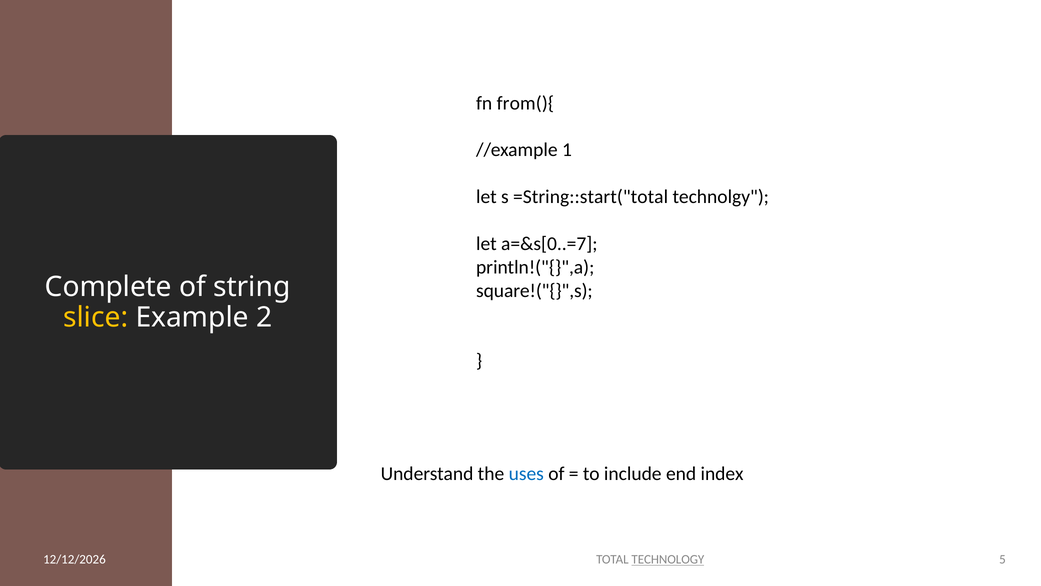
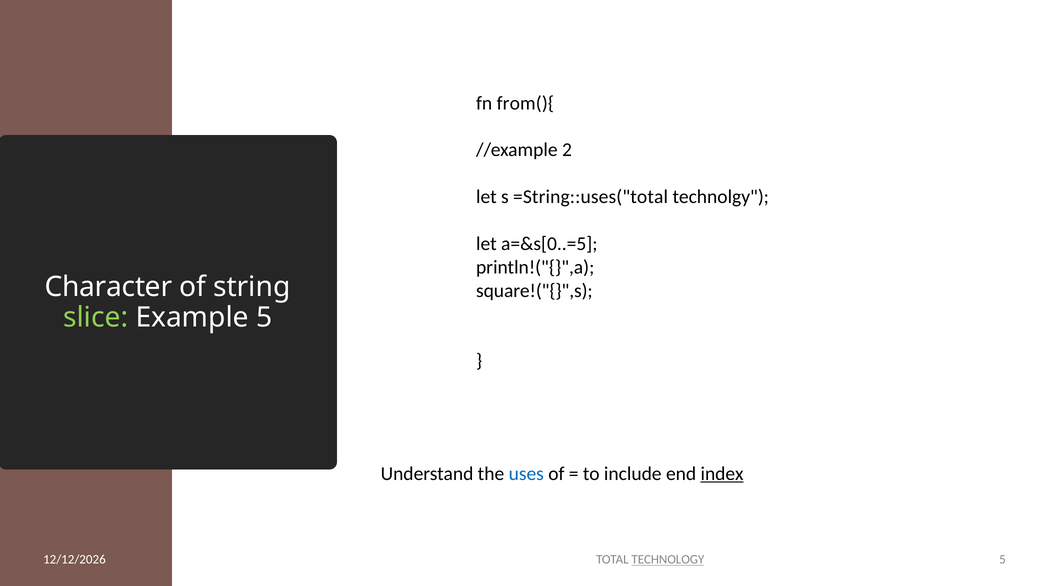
1: 1 -> 2
=String::start("total: =String::start("total -> =String::uses("total
a=&s[0..=7: a=&s[0..=7 -> a=&s[0..=5
Complete: Complete -> Character
slice colour: yellow -> light green
Example 2: 2 -> 5
index underline: none -> present
